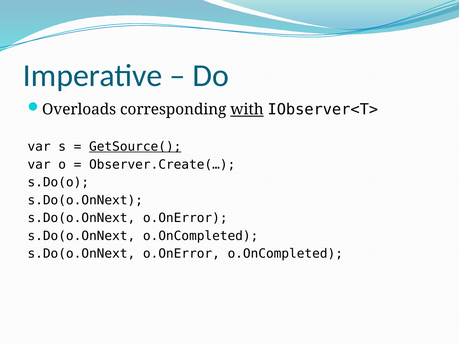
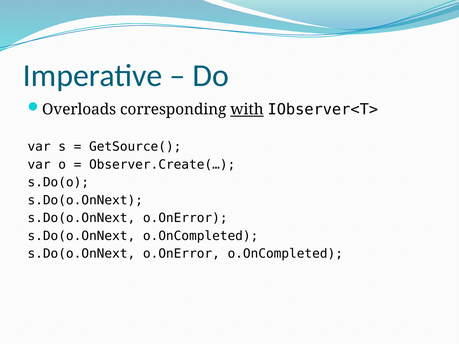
GetSource( underline: present -> none
